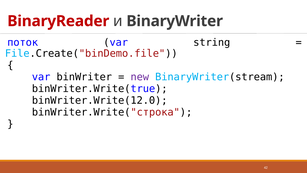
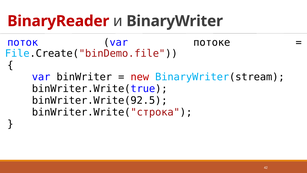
string: string -> потоке
new colour: purple -> red
binWriter.Write(12.0: binWriter.Write(12.0 -> binWriter.Write(92.5
